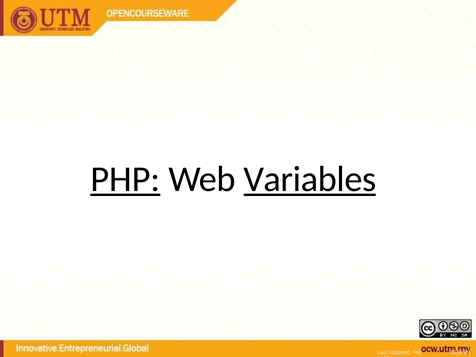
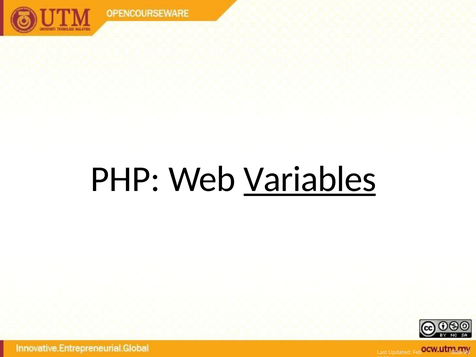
PHP underline: present -> none
